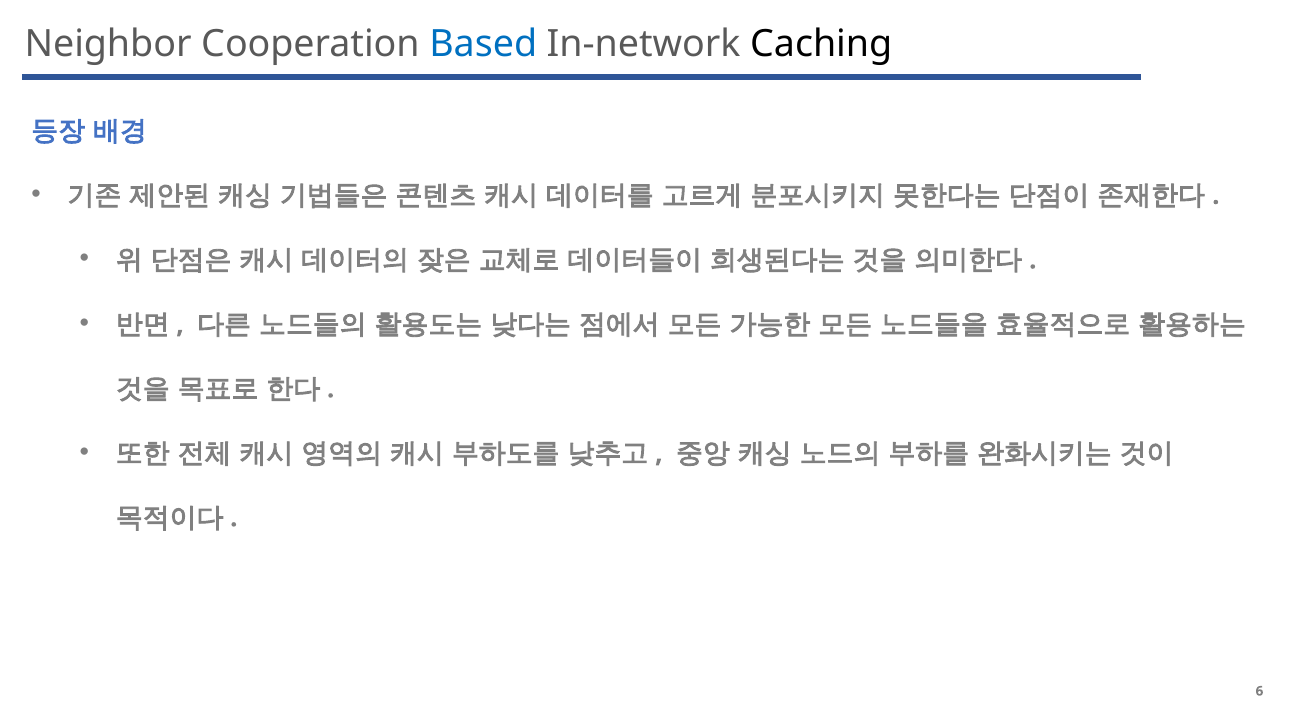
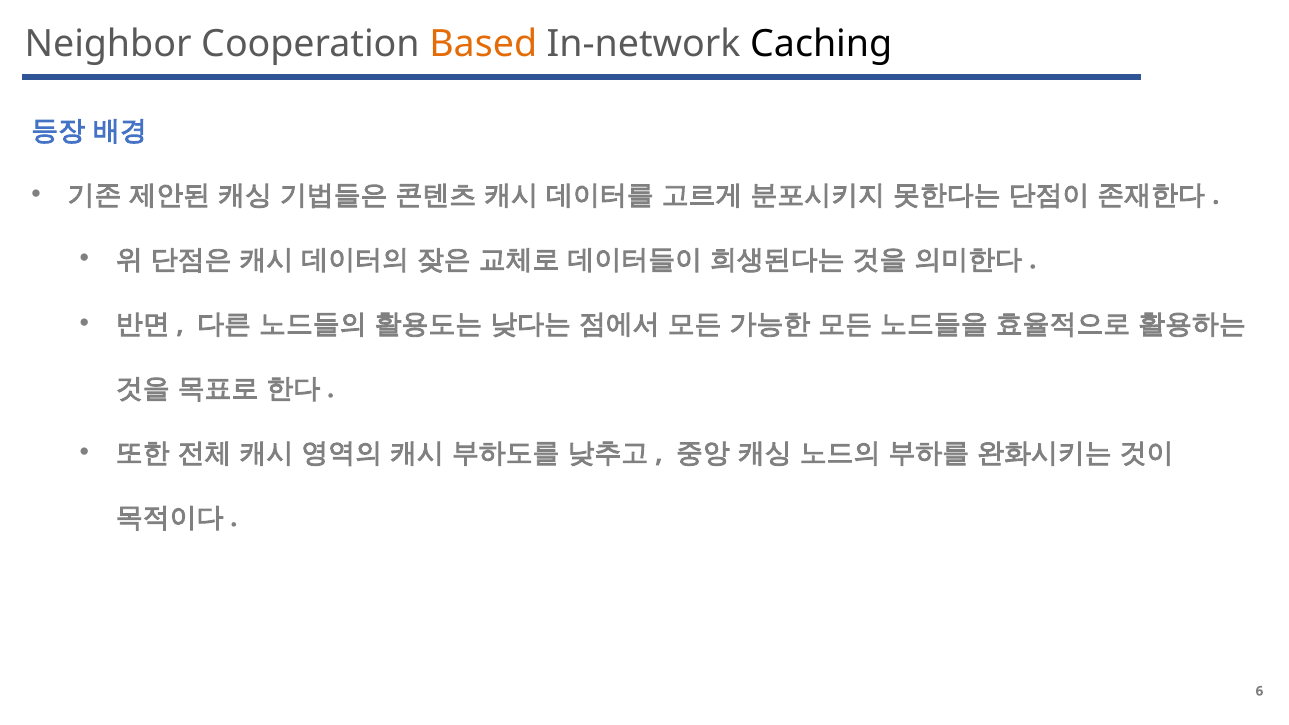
Based colour: blue -> orange
